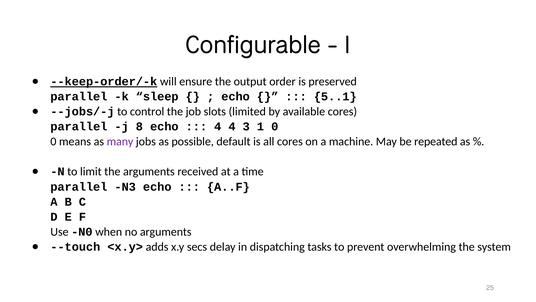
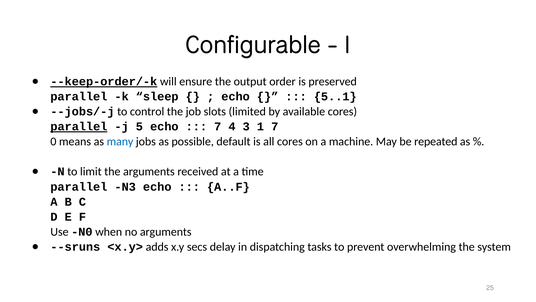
parallel at (79, 127) underline: none -> present
8: 8 -> 5
4 at (218, 127): 4 -> 7
1 0: 0 -> 7
many colour: purple -> blue
--touch: --touch -> --sruns
